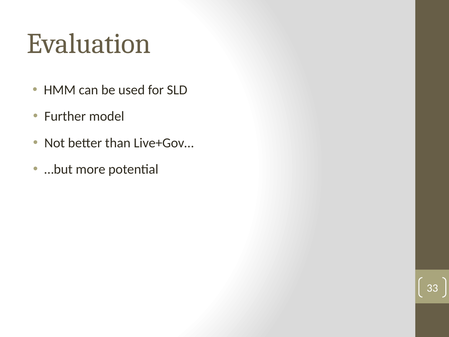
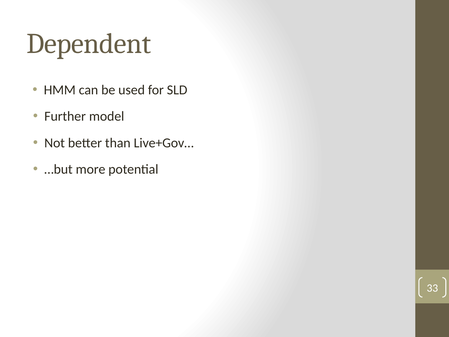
Evaluation: Evaluation -> Dependent
